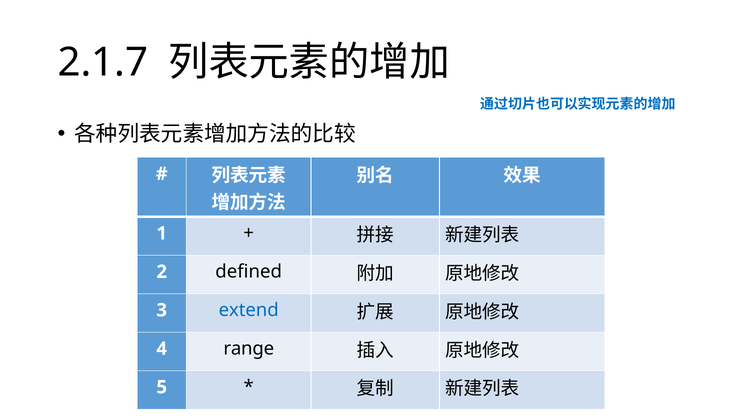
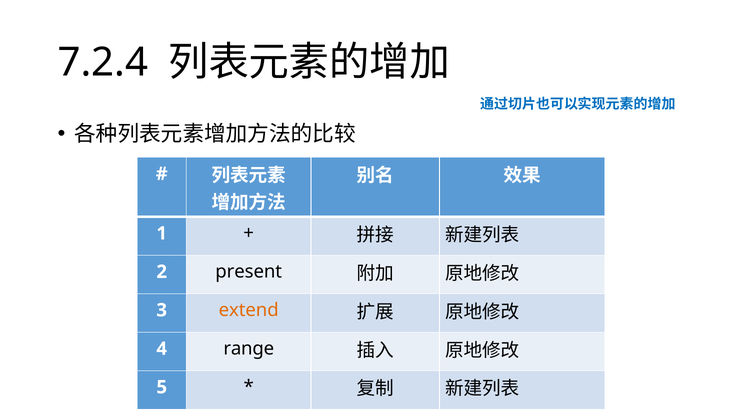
2.1.7: 2.1.7 -> 7.2.4
defined: defined -> present
extend colour: blue -> orange
